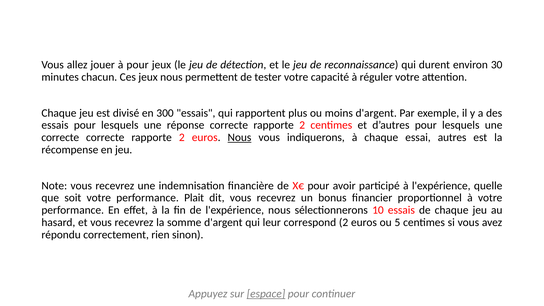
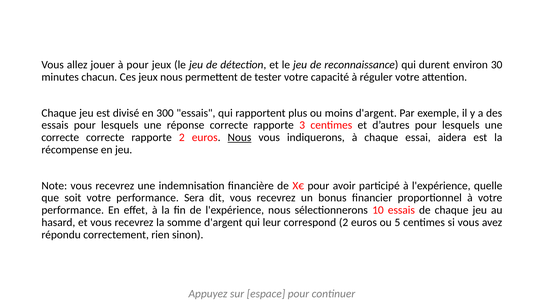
réponse correcte rapporte 2: 2 -> 3
autres: autres -> aidera
Plait: Plait -> Sera
espace underline: present -> none
